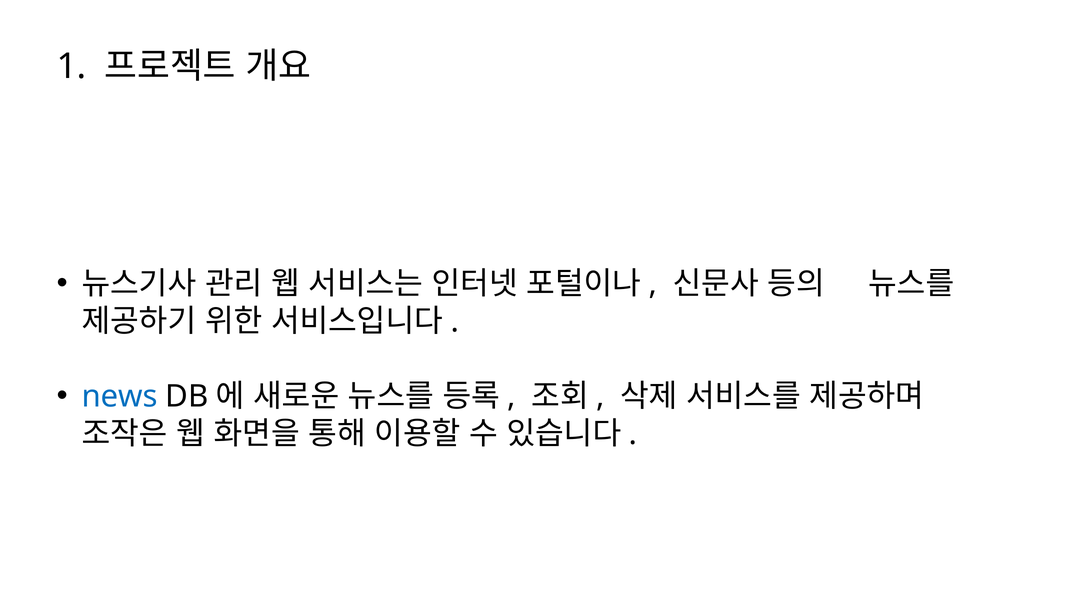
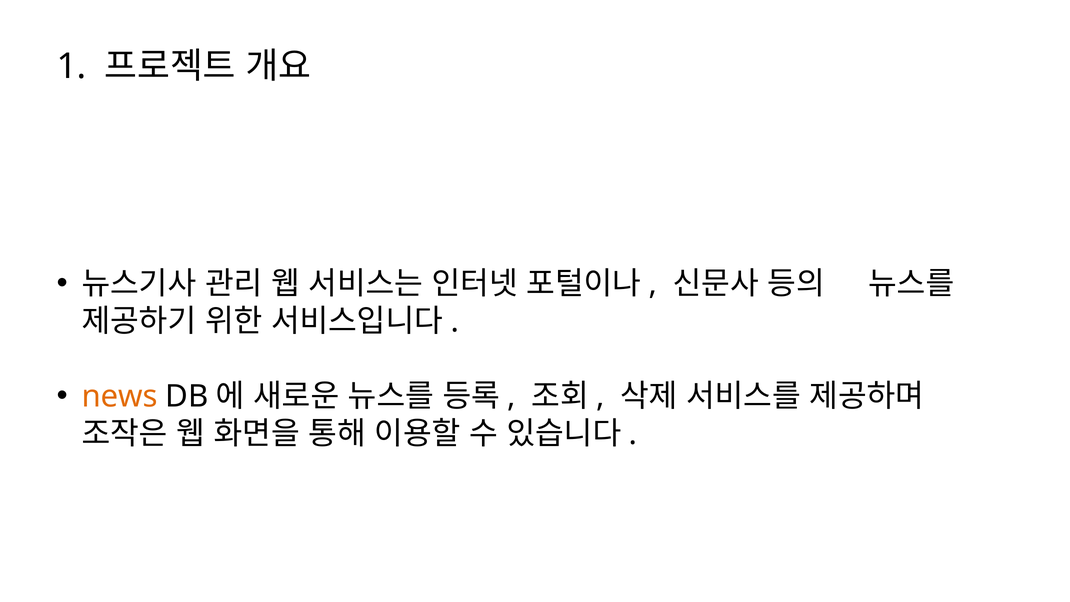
news colour: blue -> orange
